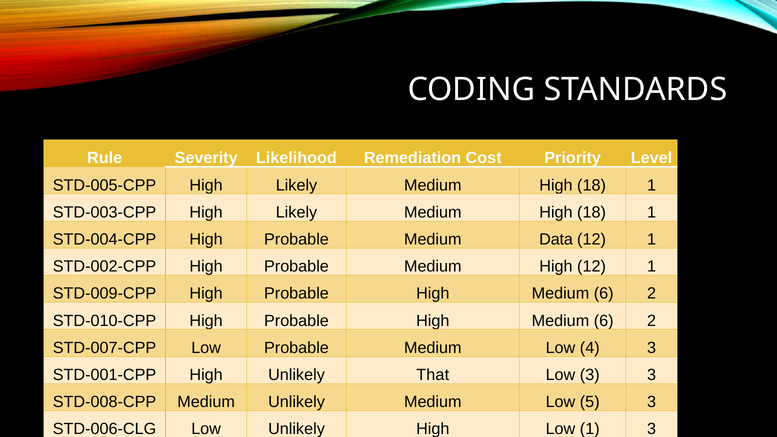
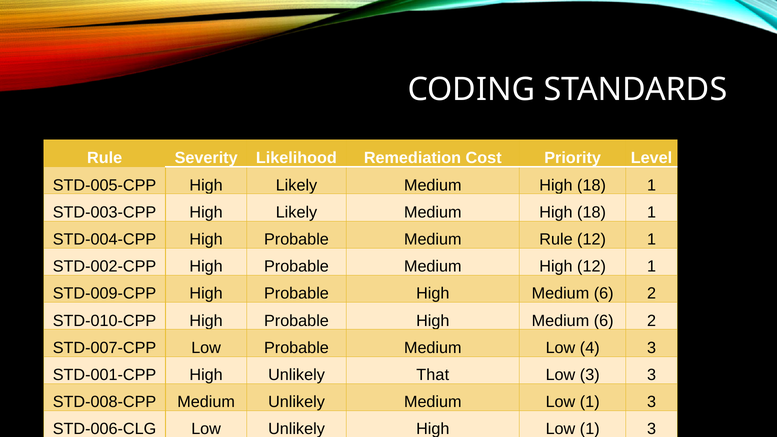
Medium Data: Data -> Rule
Medium Low 5: 5 -> 1
